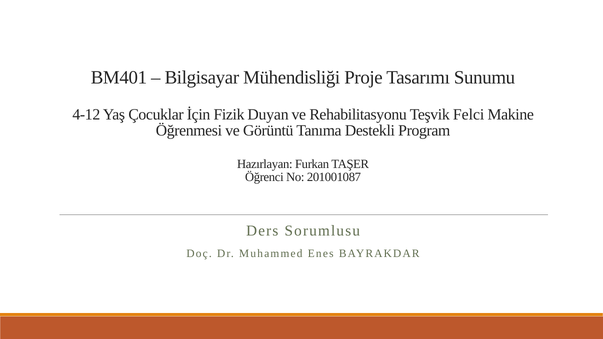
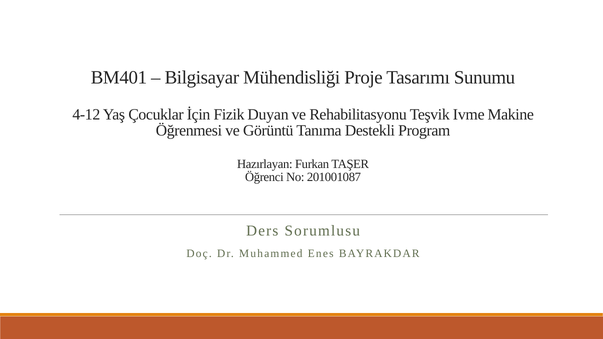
Felci: Felci -> Ivme
